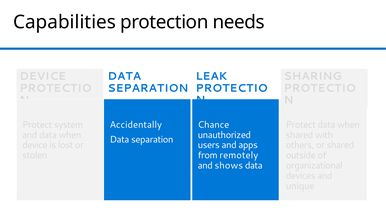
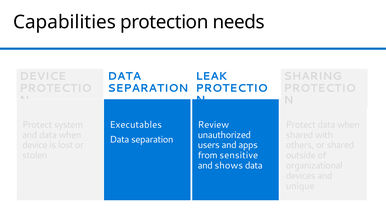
Accidentally: Accidentally -> Executables
Chance: Chance -> Review
remotely: remotely -> sensitive
